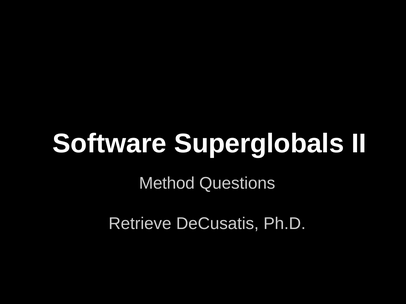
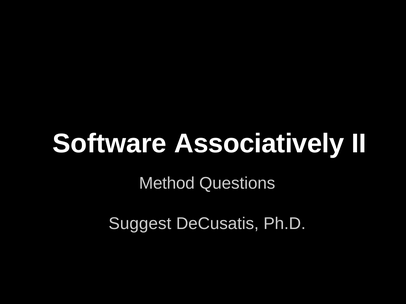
Superglobals: Superglobals -> Associatively
Retrieve: Retrieve -> Suggest
